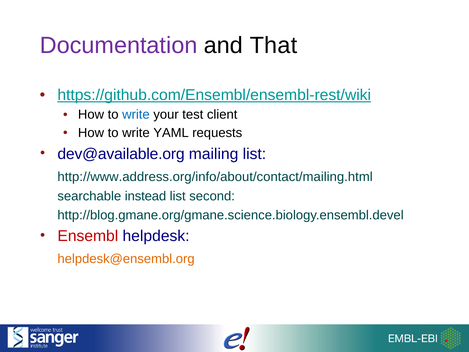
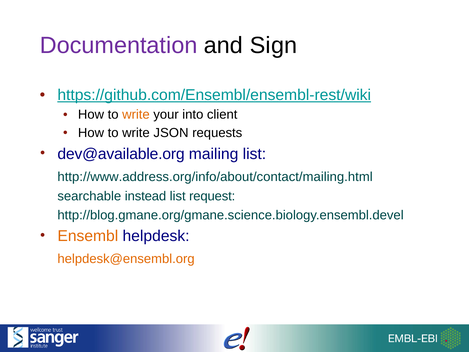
That: That -> Sign
write at (136, 115) colour: blue -> orange
test: test -> into
YAML: YAML -> JSON
second: second -> request
Ensembl colour: red -> orange
